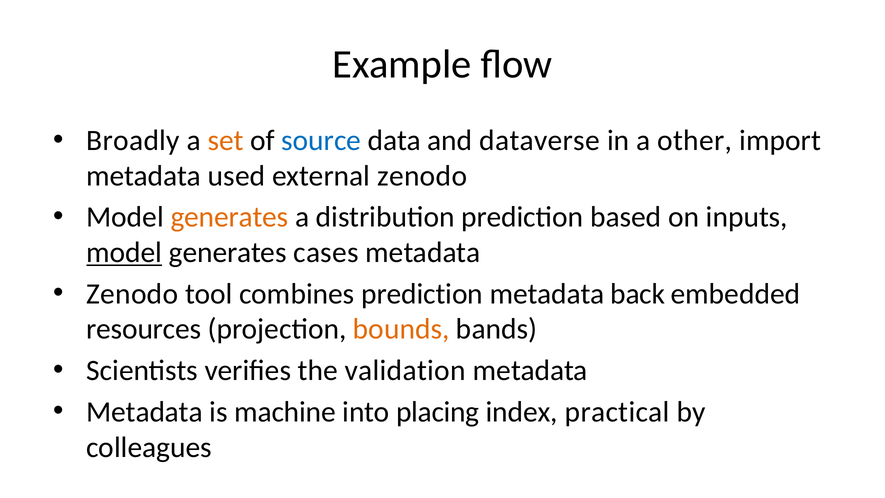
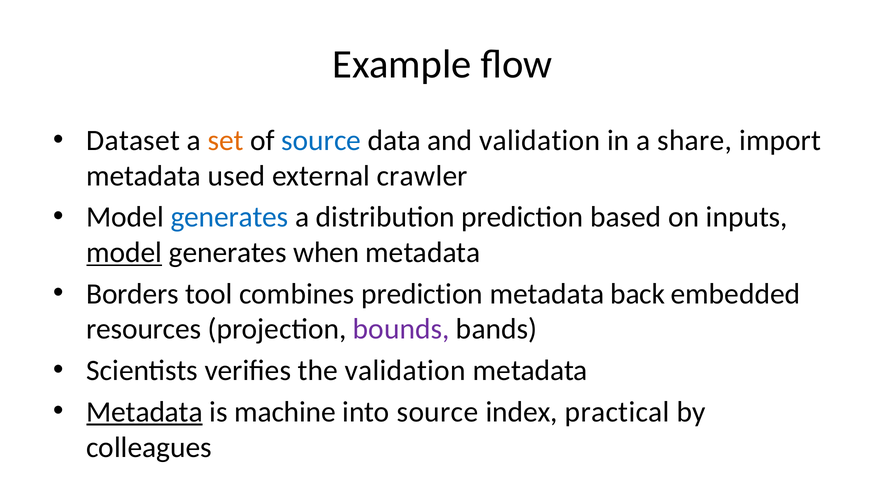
Broadly: Broadly -> Dataset
and dataverse: dataverse -> validation
other: other -> share
external zenodo: zenodo -> crawler
generates at (230, 217) colour: orange -> blue
cases: cases -> when
Zenodo at (132, 294): Zenodo -> Borders
bounds colour: orange -> purple
Metadata at (145, 412) underline: none -> present
into placing: placing -> source
